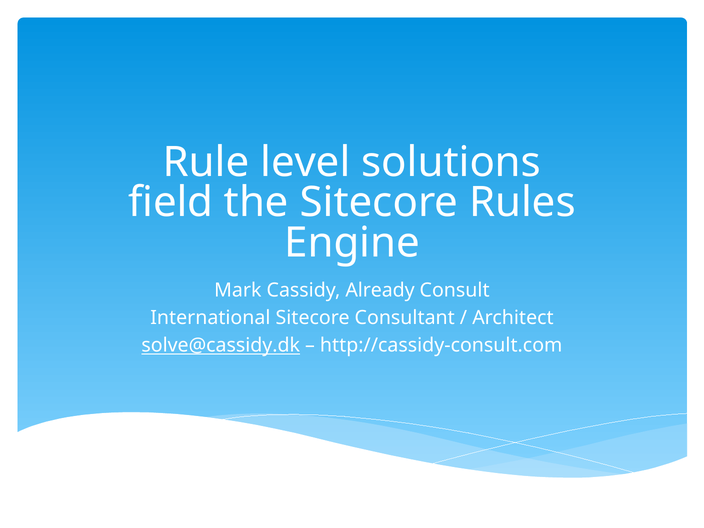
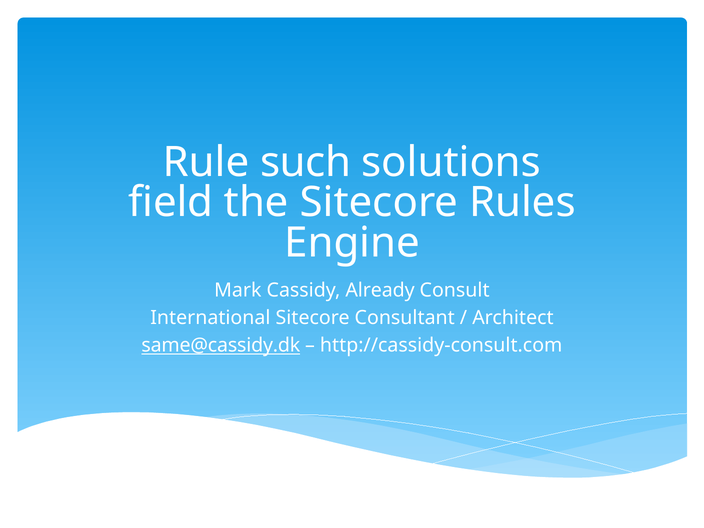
level: level -> such
solve@cassidy.dk: solve@cassidy.dk -> same@cassidy.dk
